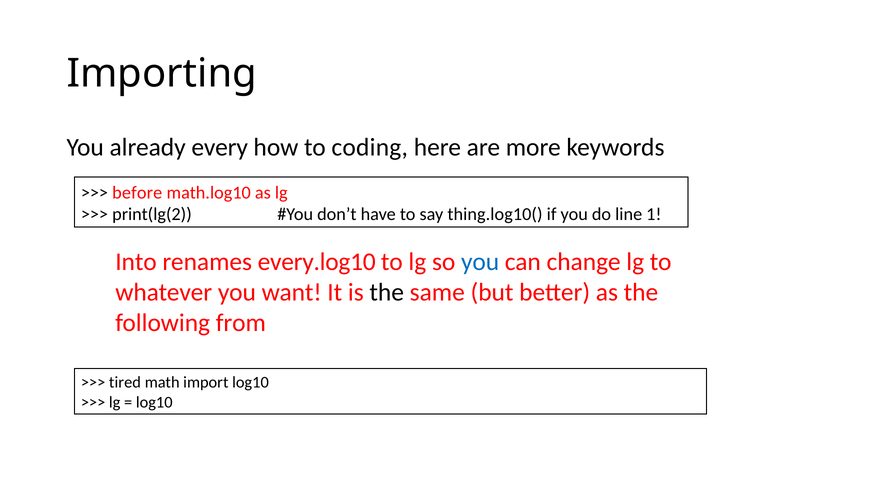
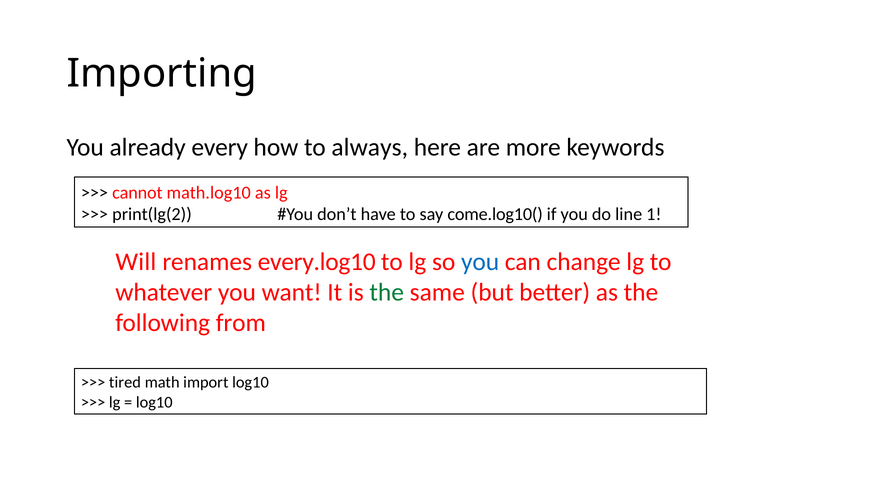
coding: coding -> always
before: before -> cannot
thing.log10(: thing.log10( -> come.log10(
Into: Into -> Will
the at (387, 292) colour: black -> green
